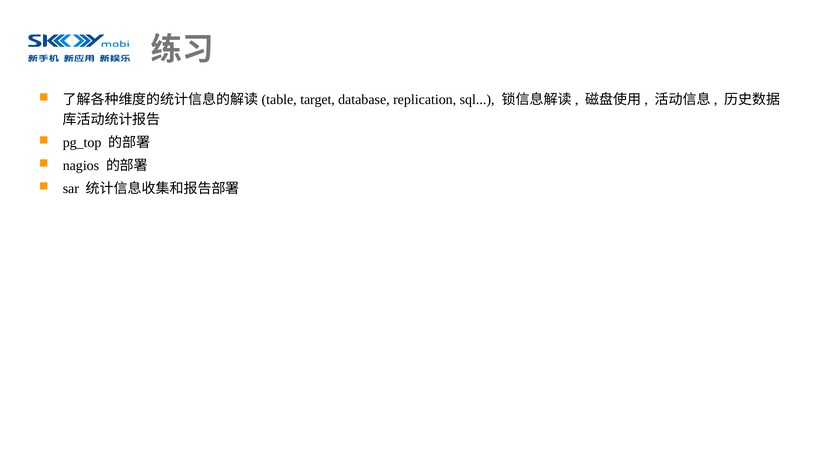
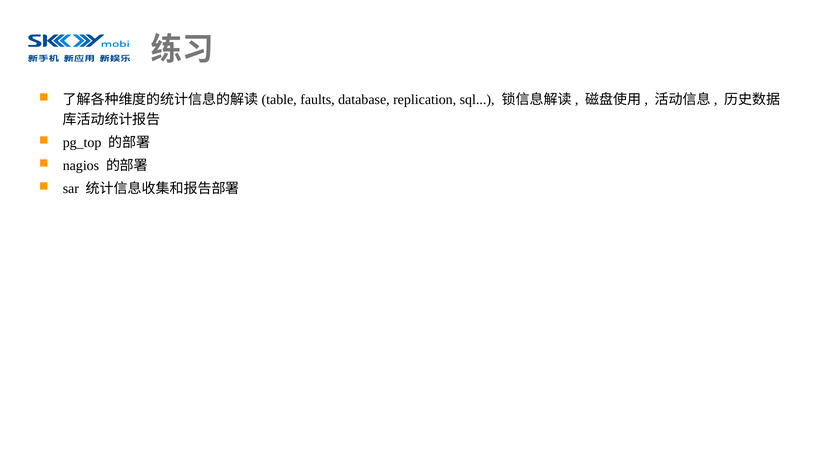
target: target -> faults
